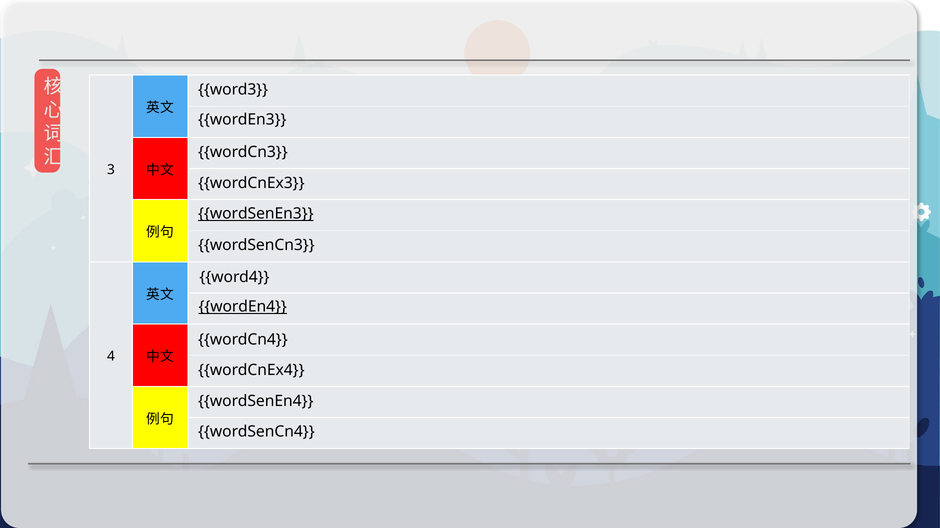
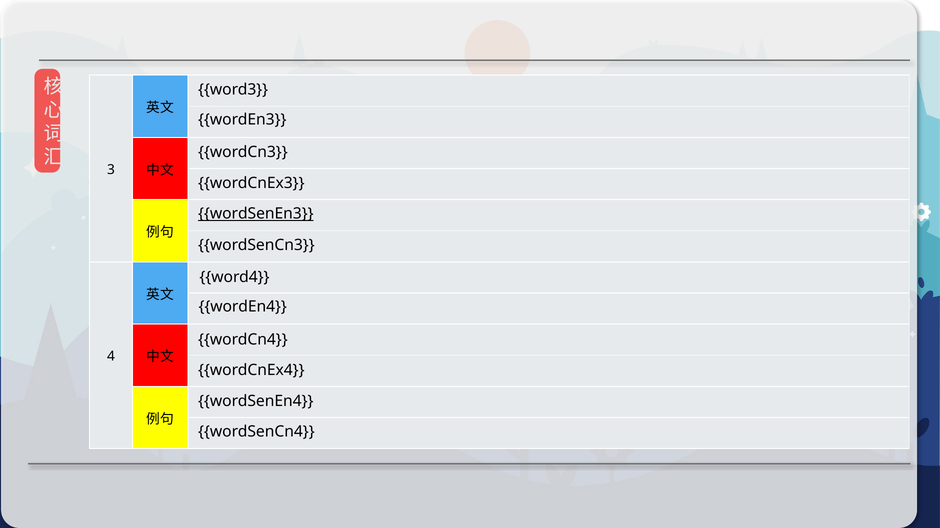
wordEn4 underline: present -> none
